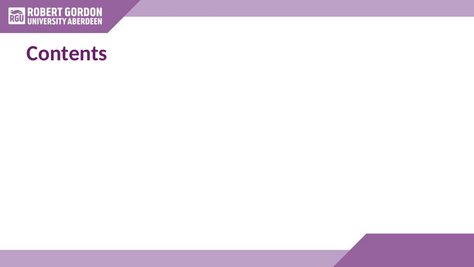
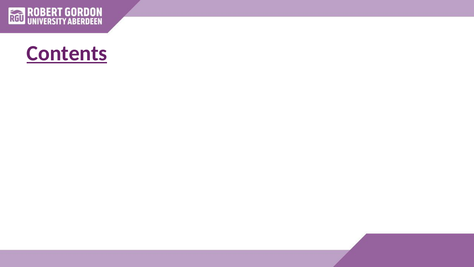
Contents underline: none -> present
